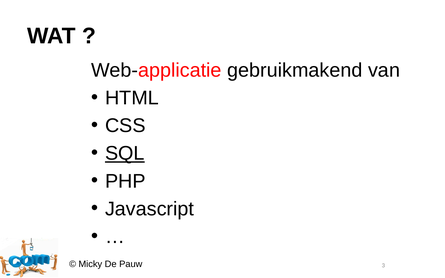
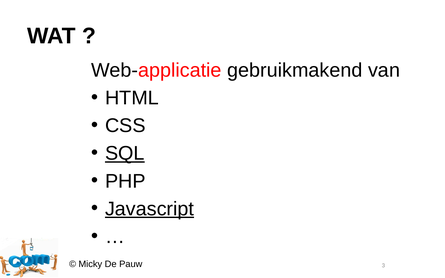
Javascript underline: none -> present
